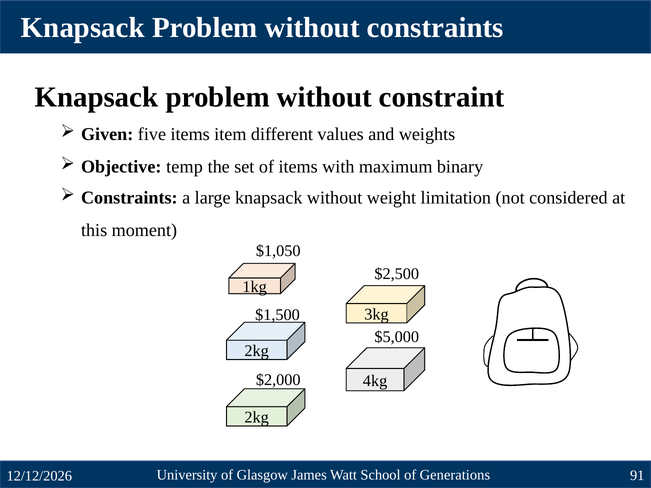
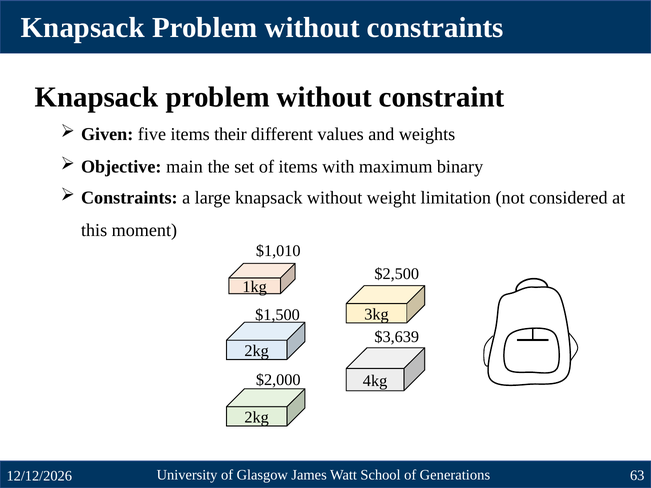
item: item -> their
temp: temp -> main
$1,050: $1,050 -> $1,010
$5,000: $5,000 -> $3,639
91: 91 -> 63
